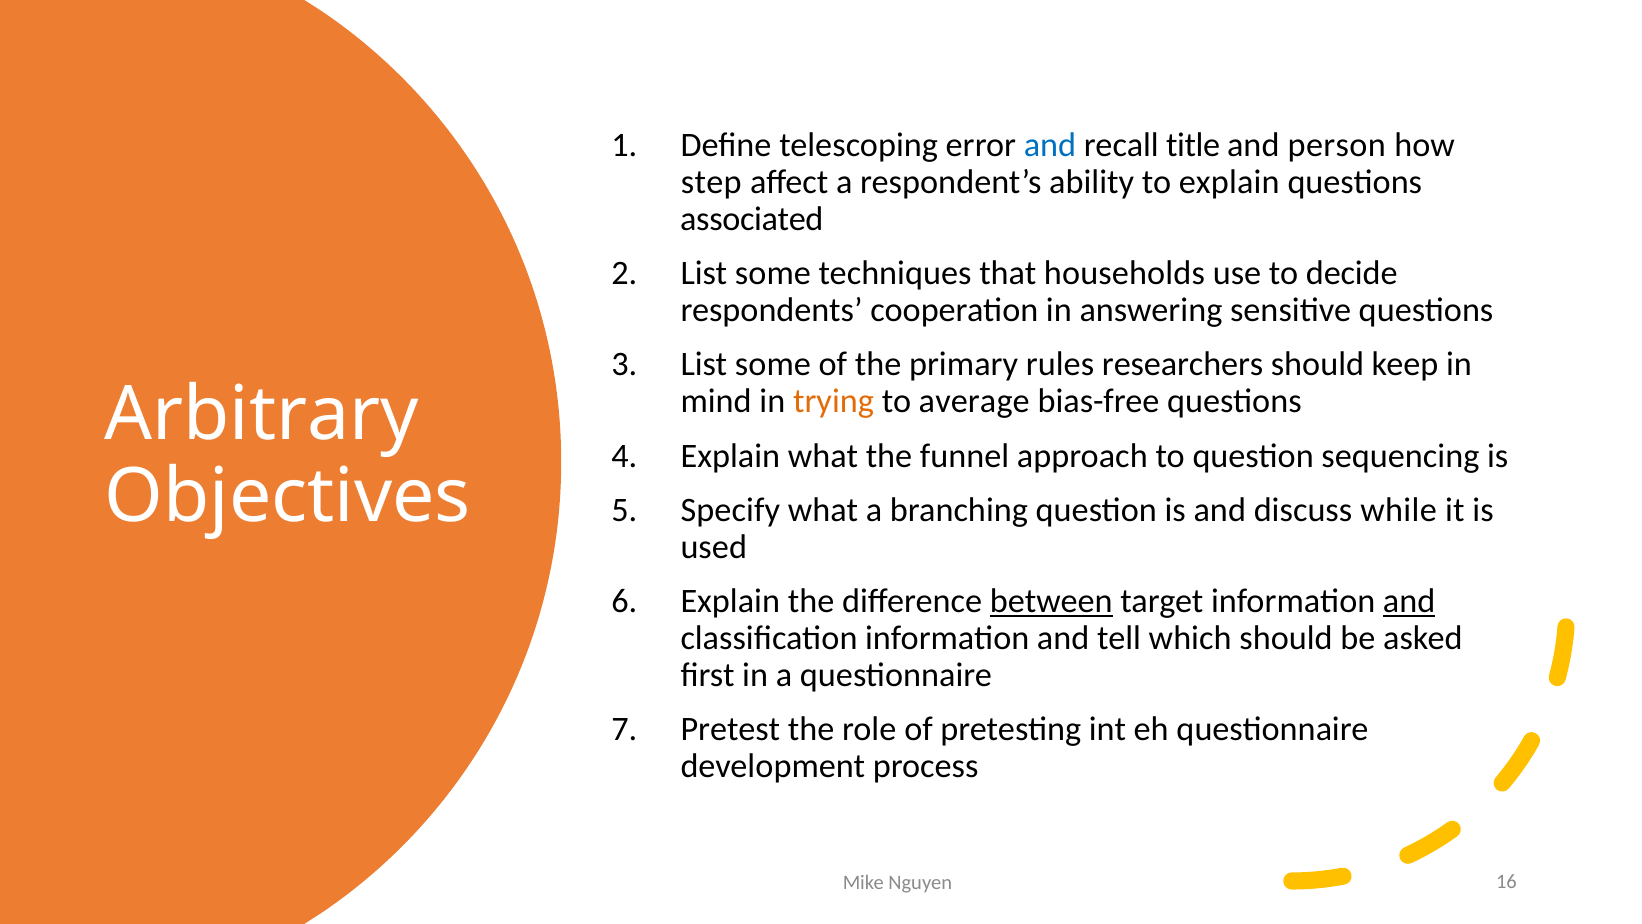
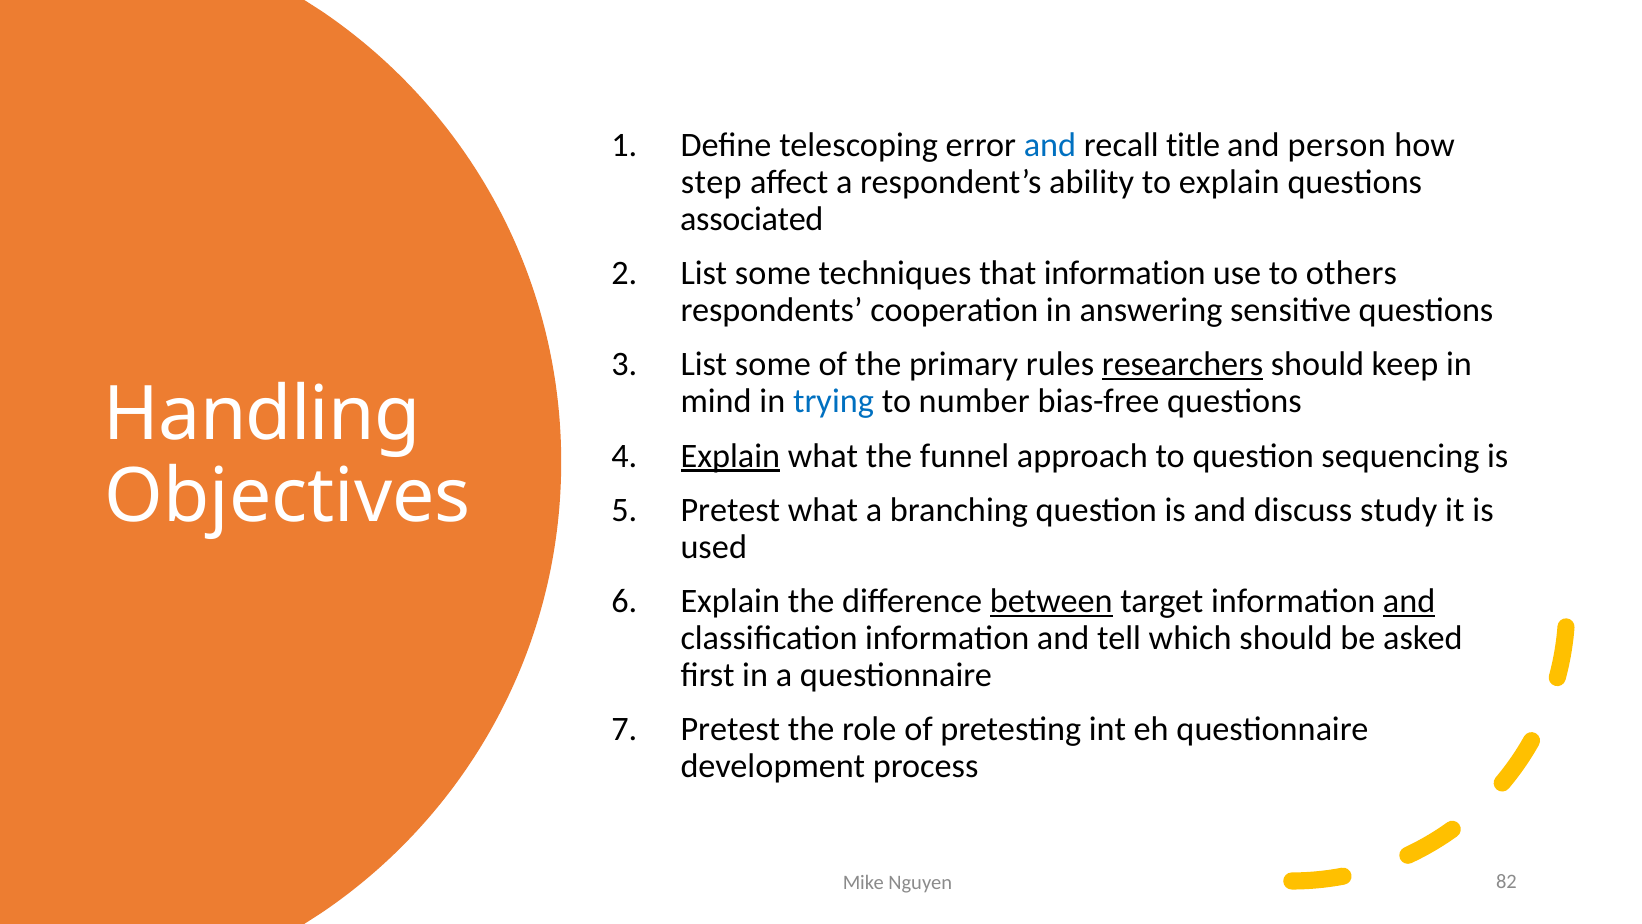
that households: households -> information
decide: decide -> others
researchers underline: none -> present
trying colour: orange -> blue
average: average -> number
Arbitrary: Arbitrary -> Handling
Explain at (730, 456) underline: none -> present
Specify at (730, 510): Specify -> Pretest
while: while -> study
16: 16 -> 82
